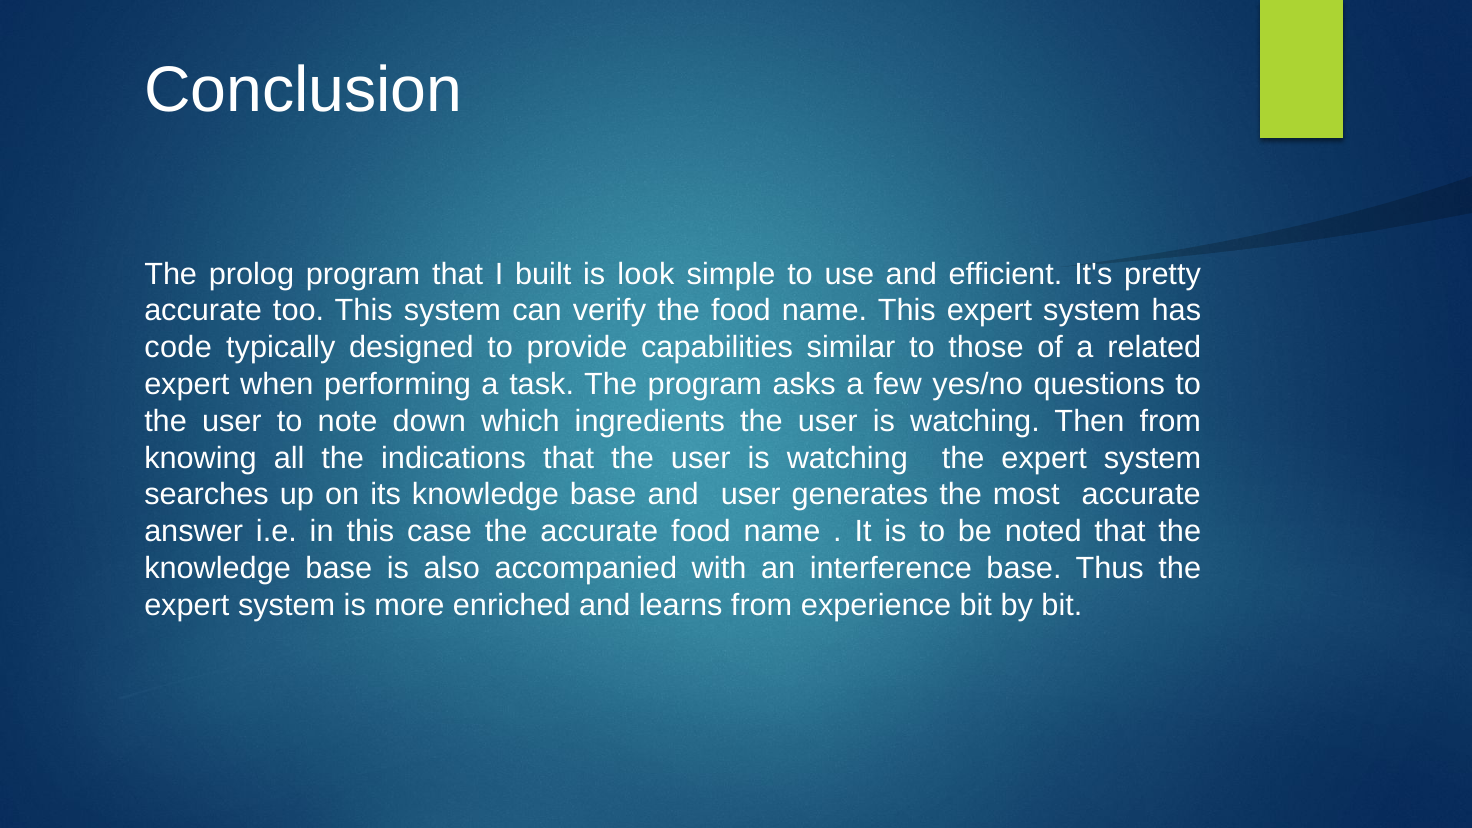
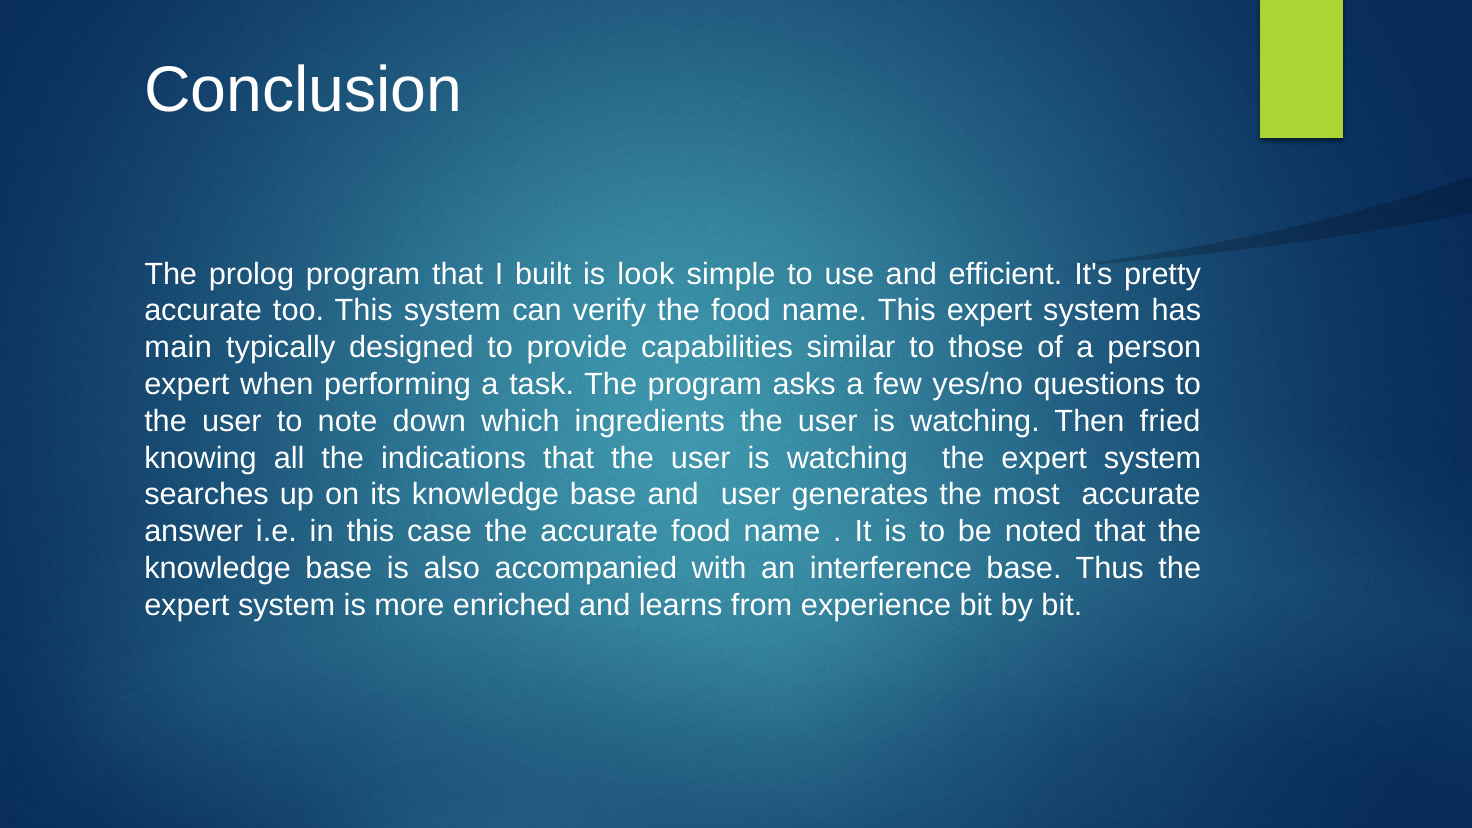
code: code -> main
related: related -> person
Then from: from -> fried
